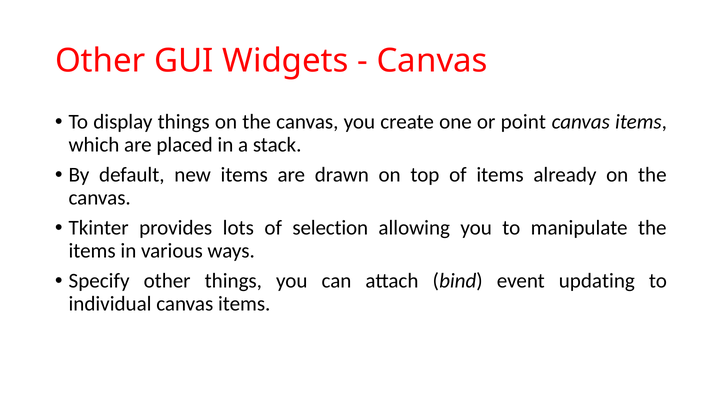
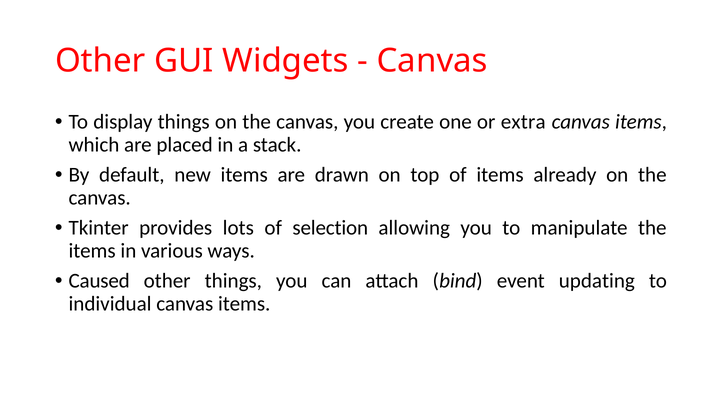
point: point -> extra
Specify: Specify -> Caused
